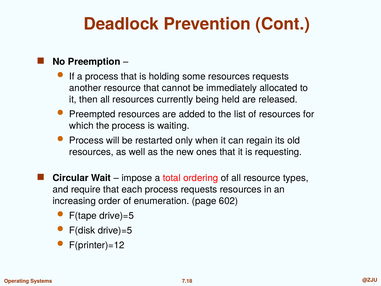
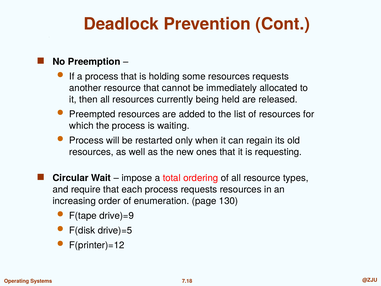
602: 602 -> 130
F(tape drive)=5: drive)=5 -> drive)=9
